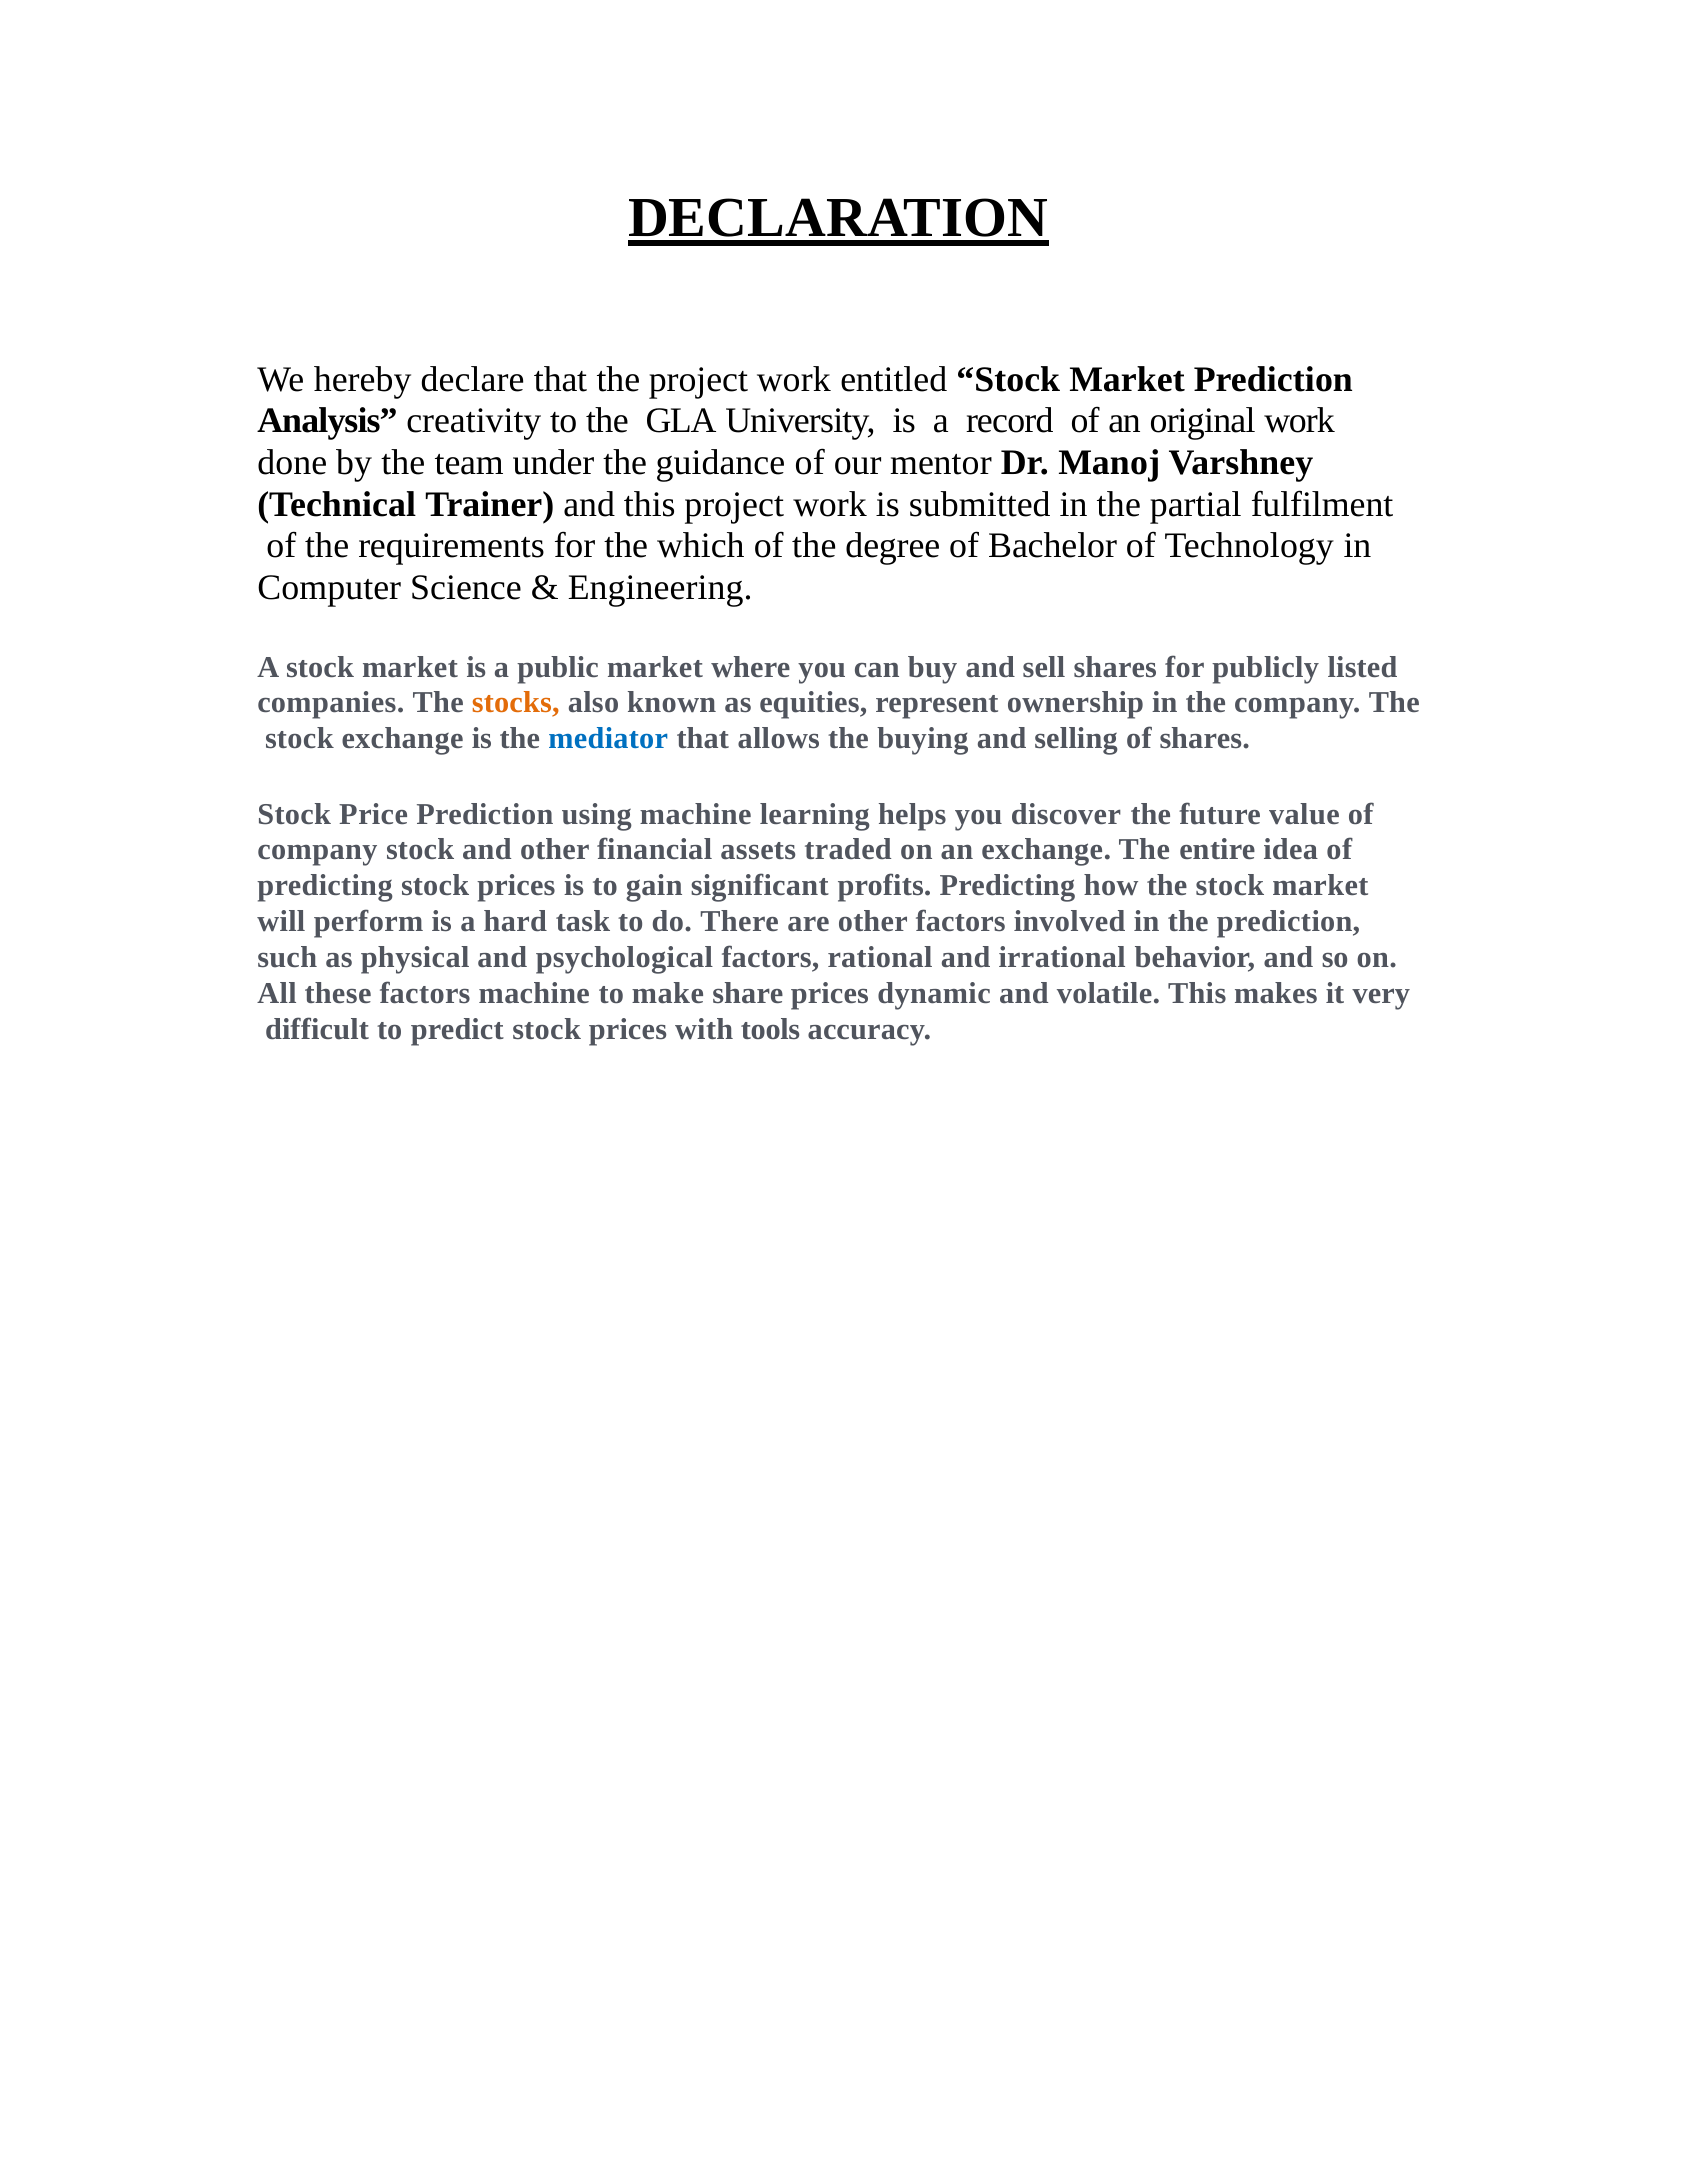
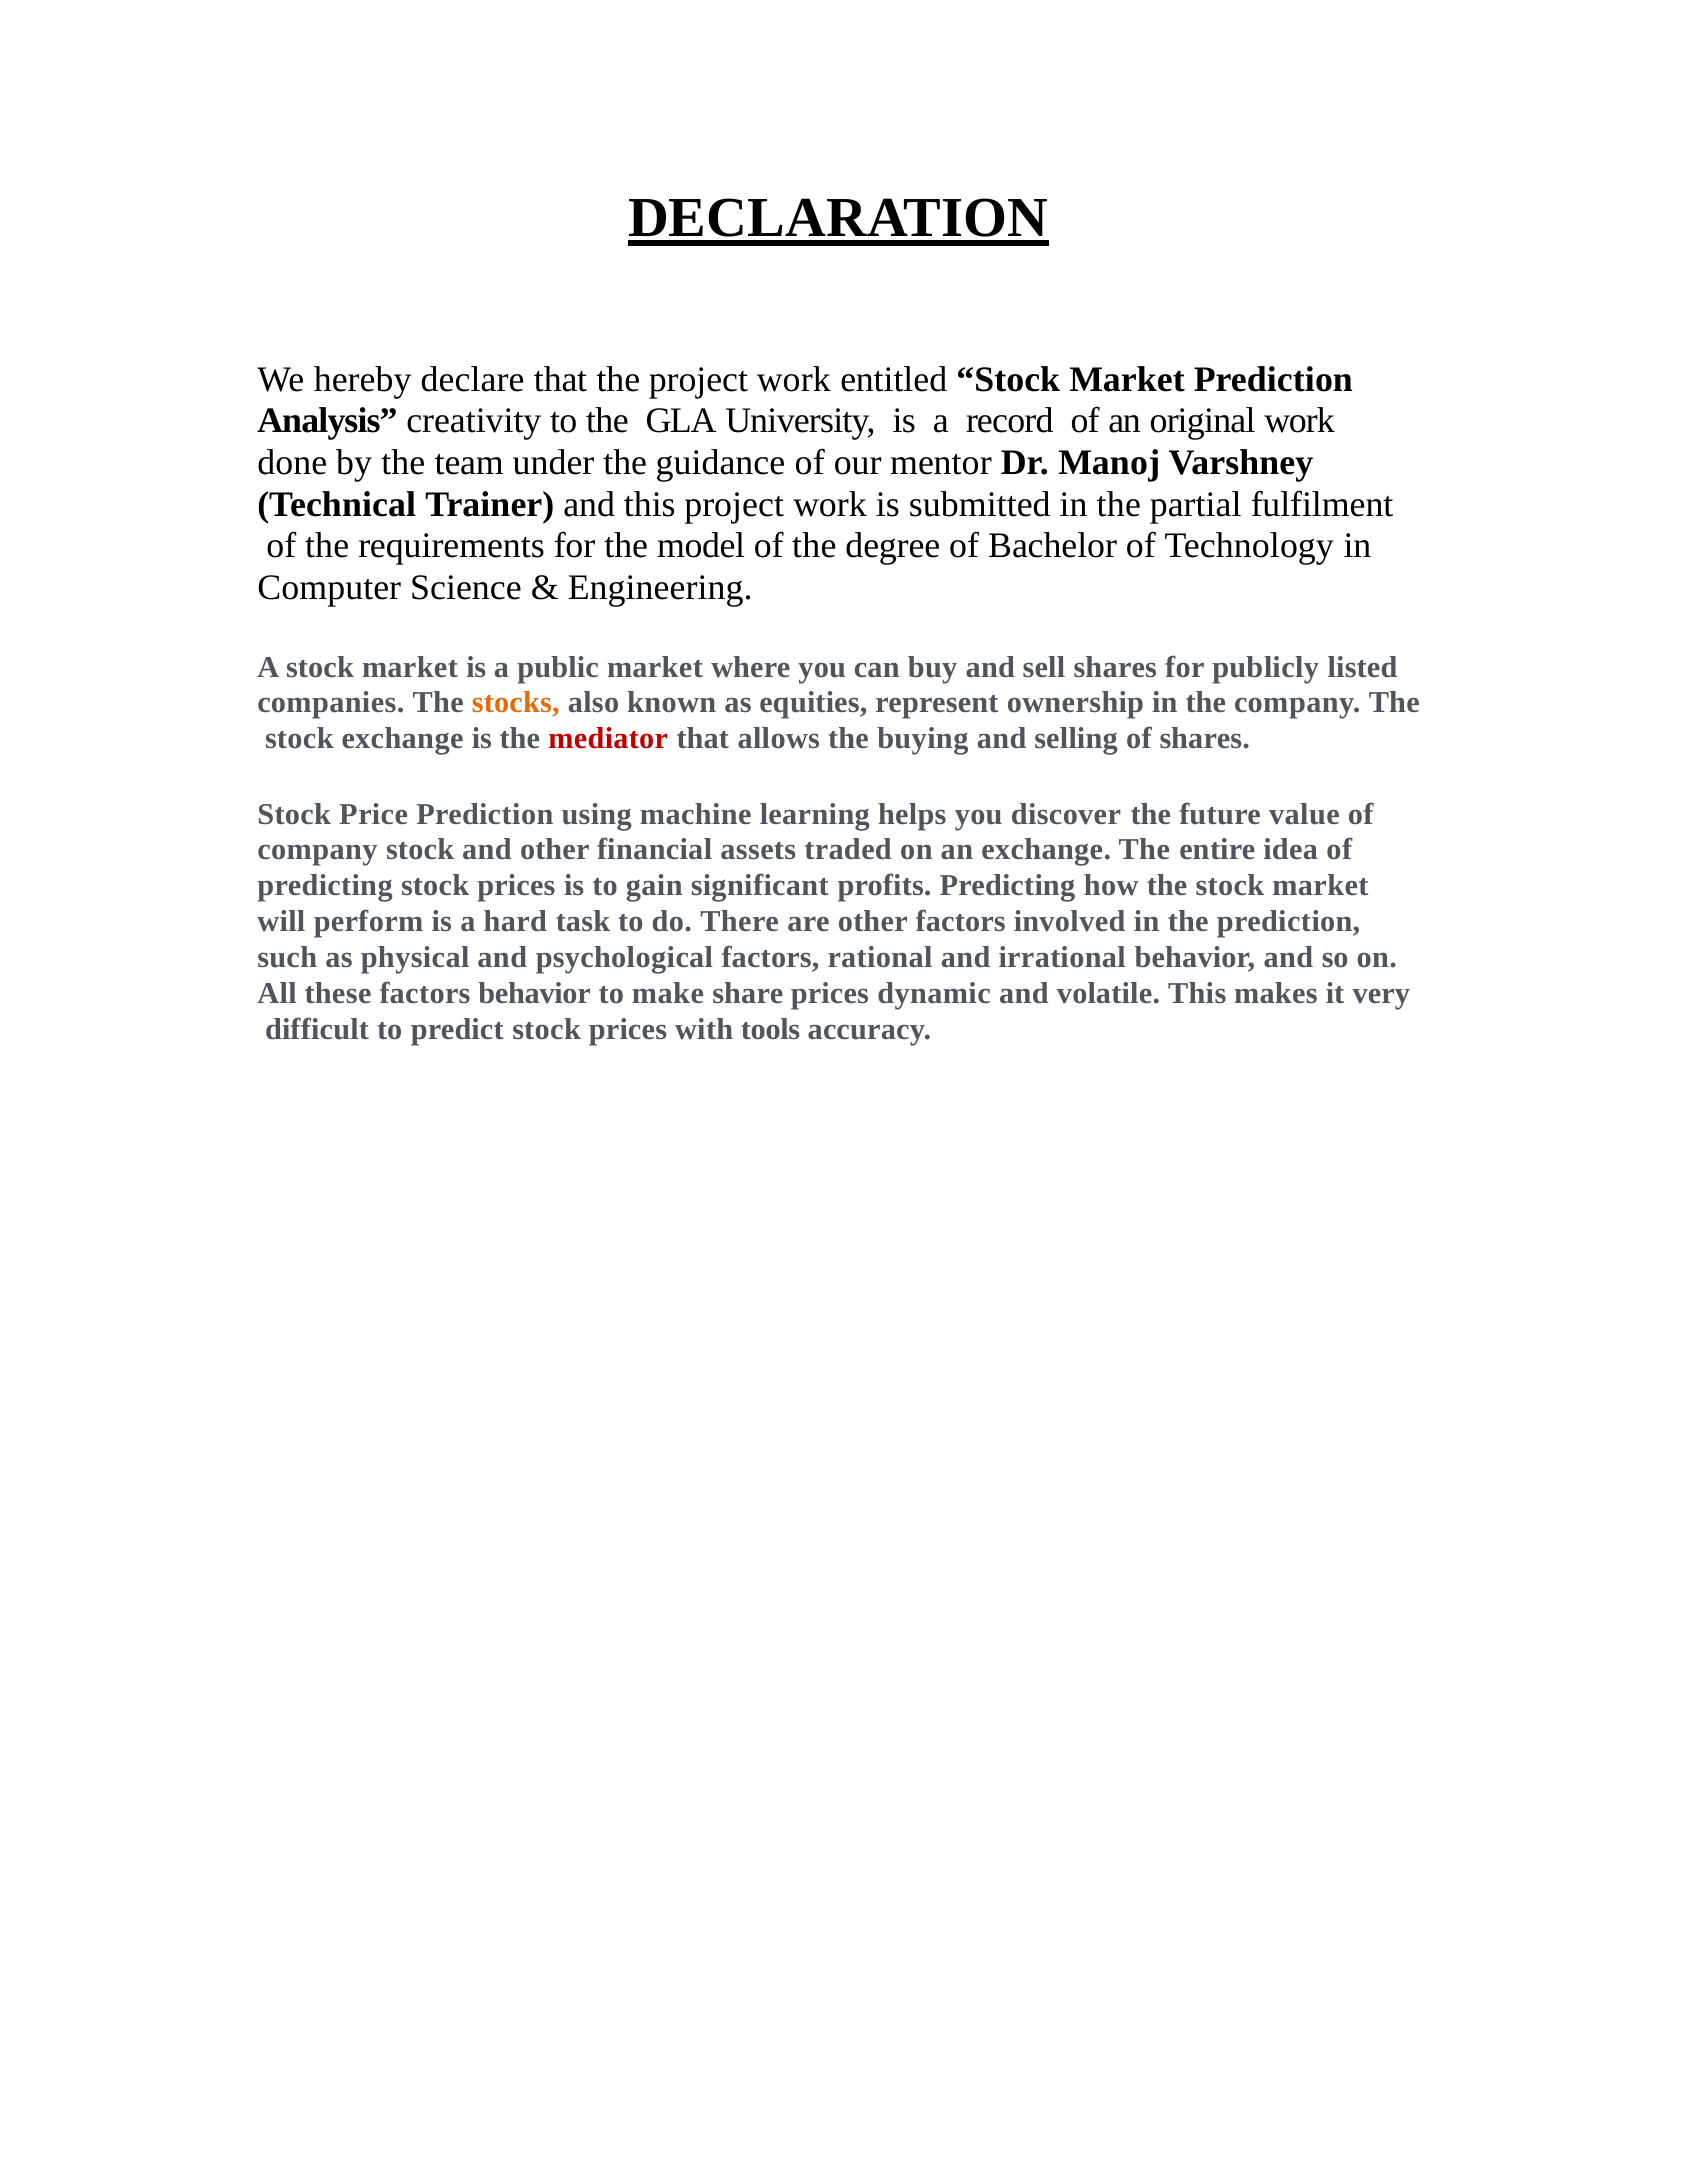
which: which -> model
mediator colour: blue -> red
factors machine: machine -> behavior
